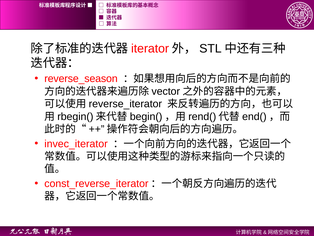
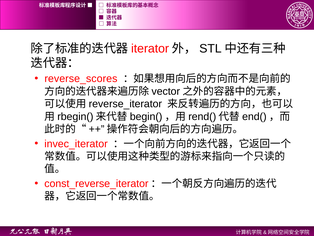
reverse_season: reverse_season -> reverse_scores
